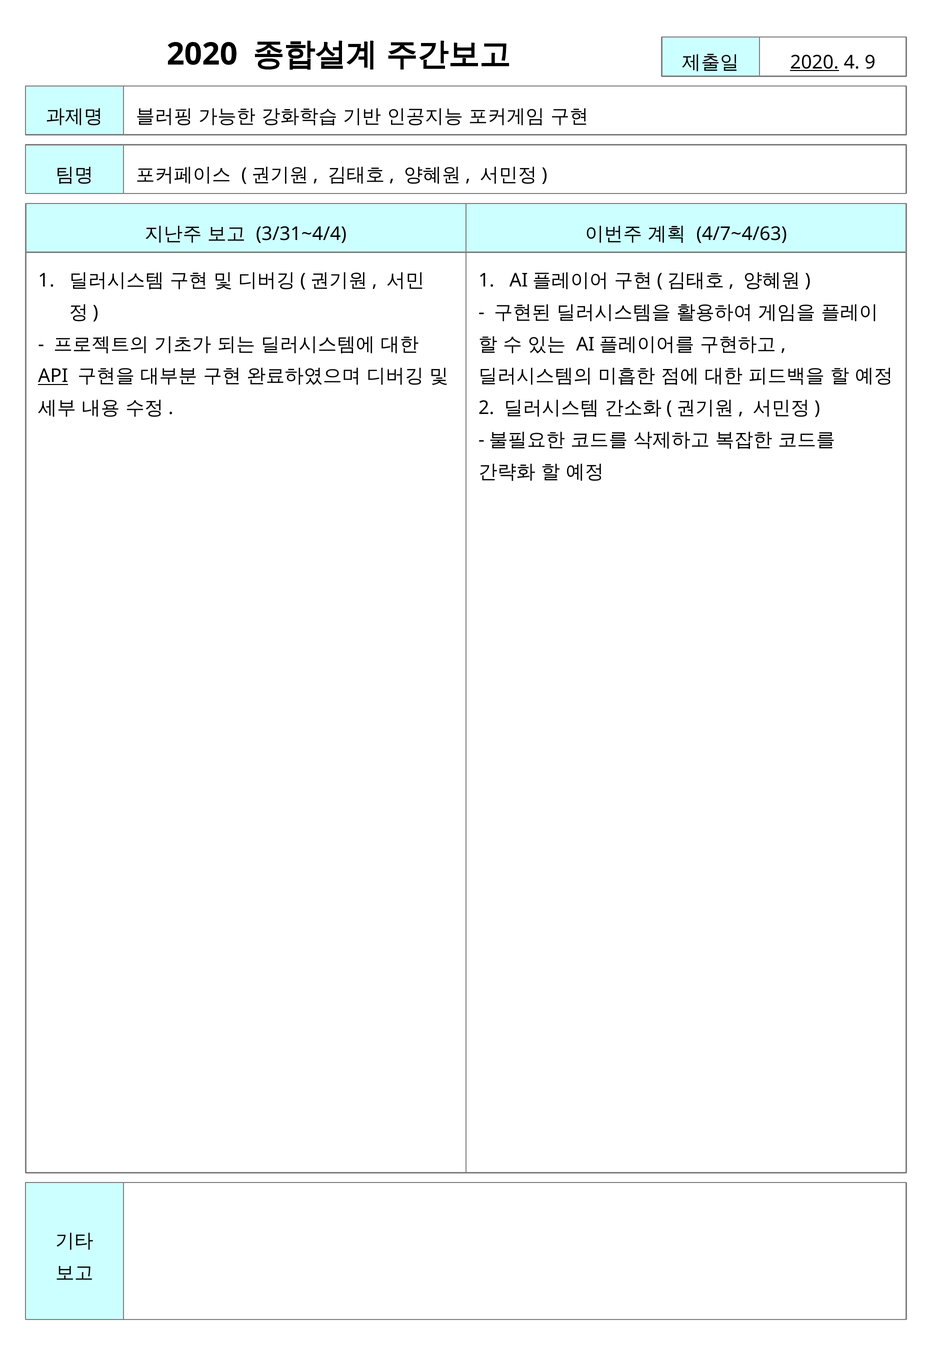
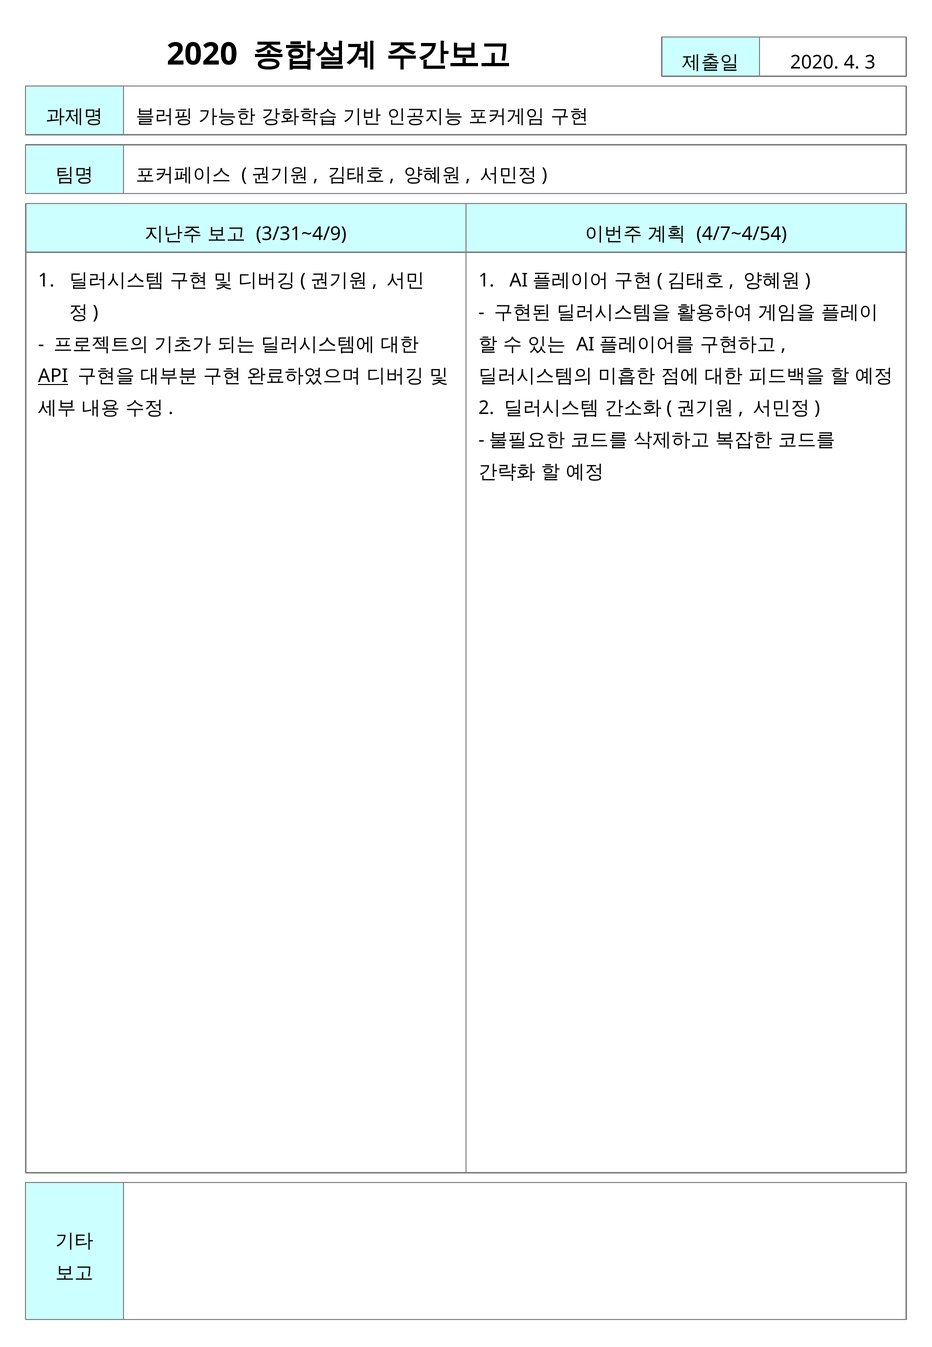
2020 at (814, 62) underline: present -> none
9: 9 -> 3
3/31~4/4: 3/31~4/4 -> 3/31~4/9
4/7~4/63: 4/7~4/63 -> 4/7~4/54
